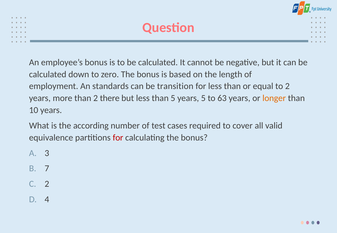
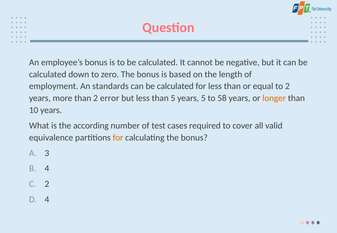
transition at (175, 86): transition -> calculated
there: there -> error
63: 63 -> 58
for at (118, 138) colour: red -> orange
7 at (47, 169): 7 -> 4
